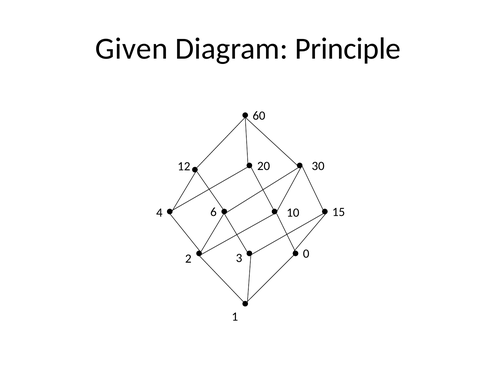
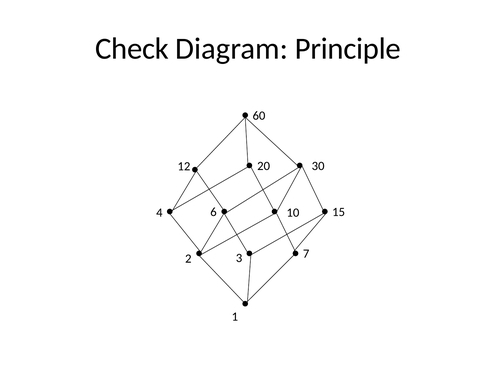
Given: Given -> Check
0: 0 -> 7
